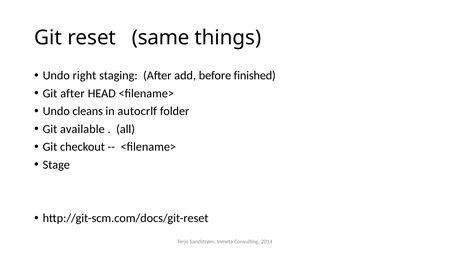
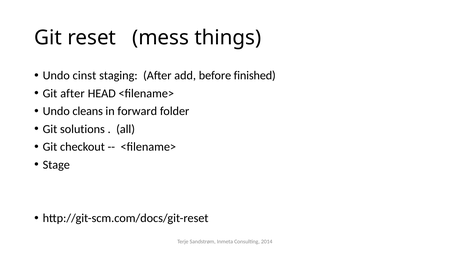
same: same -> mess
right: right -> cinst
autocrlf: autocrlf -> forward
available: available -> solutions
